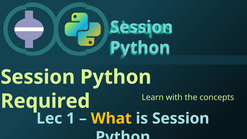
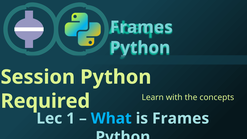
Session at (141, 27): Session -> Frames
What colour: yellow -> light blue
is Session: Session -> Frames
